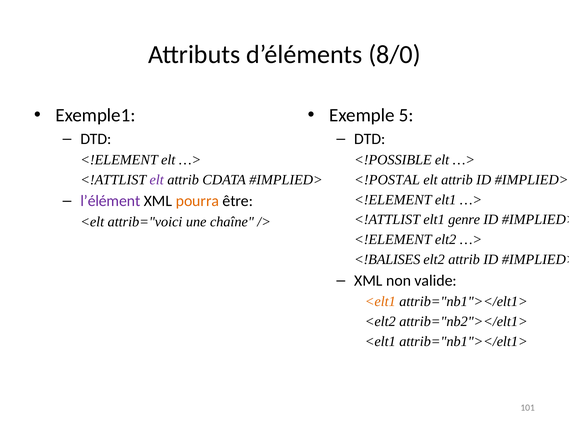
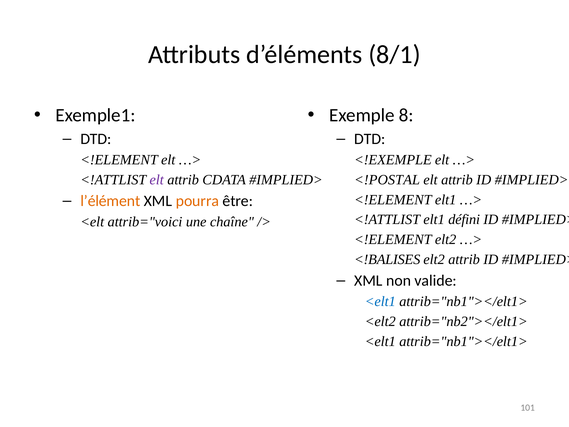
8/0: 8/0 -> 8/1
5: 5 -> 8
<!POSSIBLE: <!POSSIBLE -> <!EXEMPLE
l’élément colour: purple -> orange
genre: genre -> défini
<elt1 at (380, 301) colour: orange -> blue
